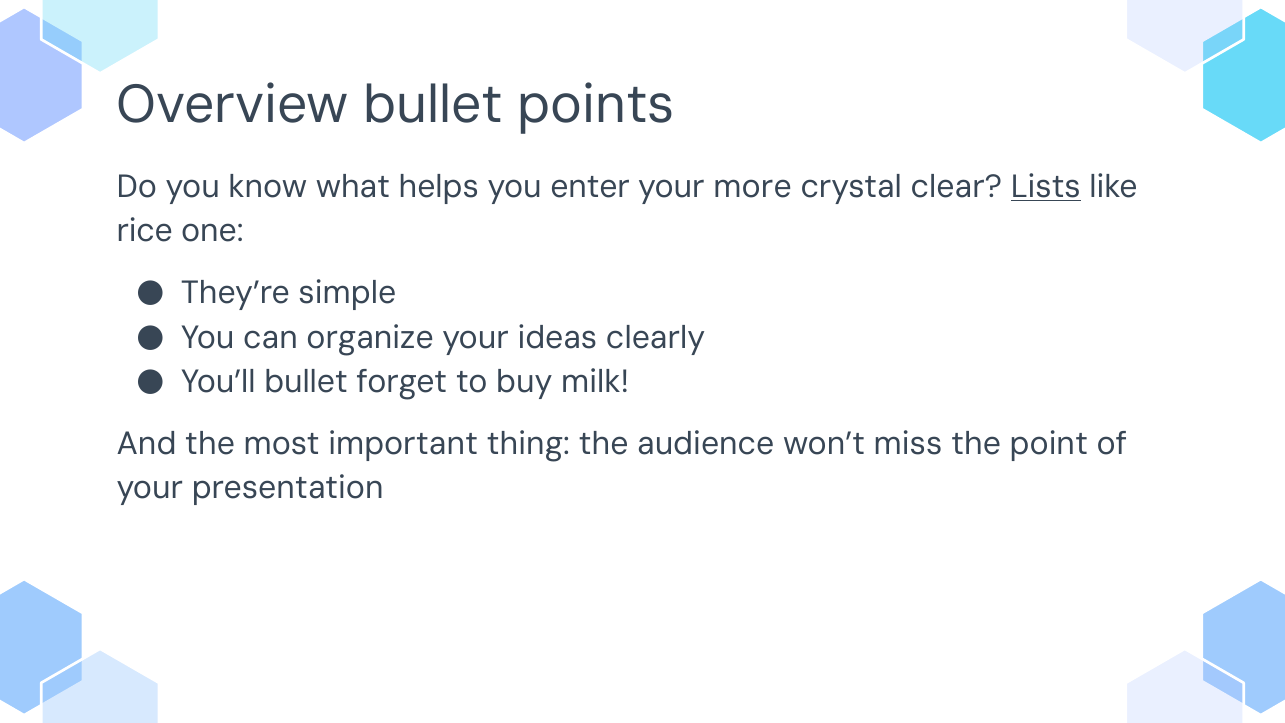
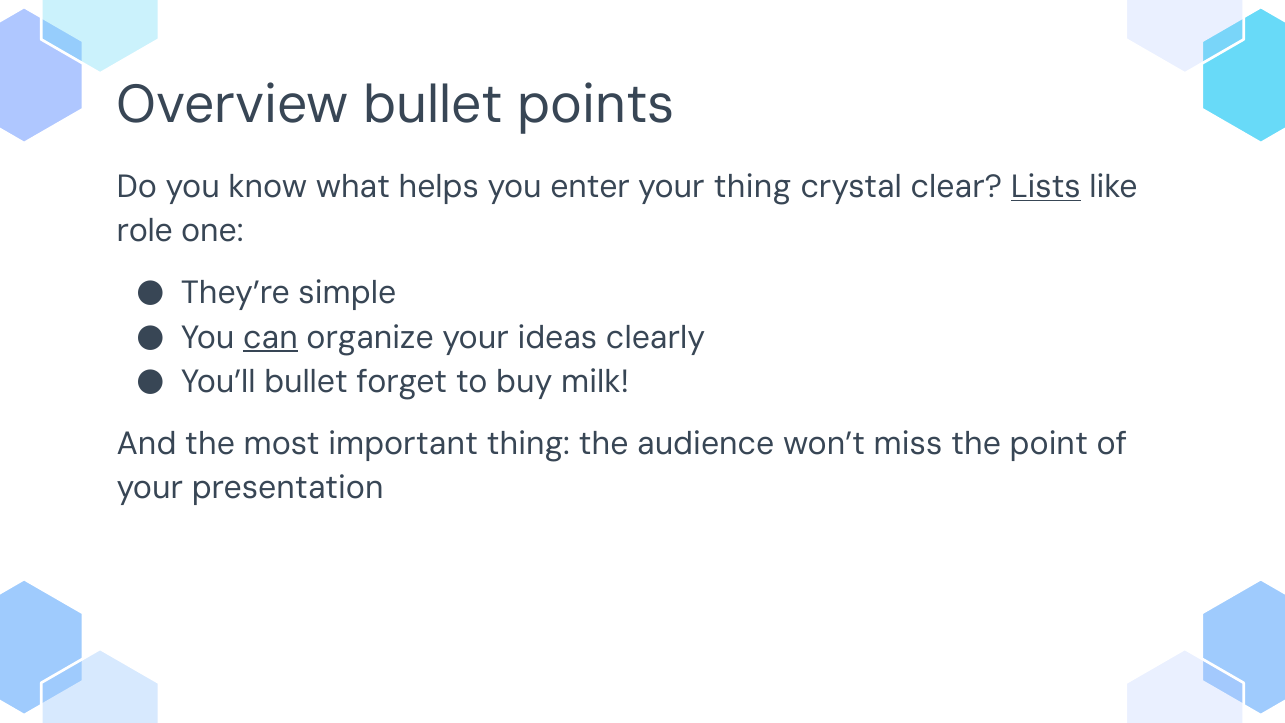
your more: more -> thing
rice: rice -> role
can underline: none -> present
